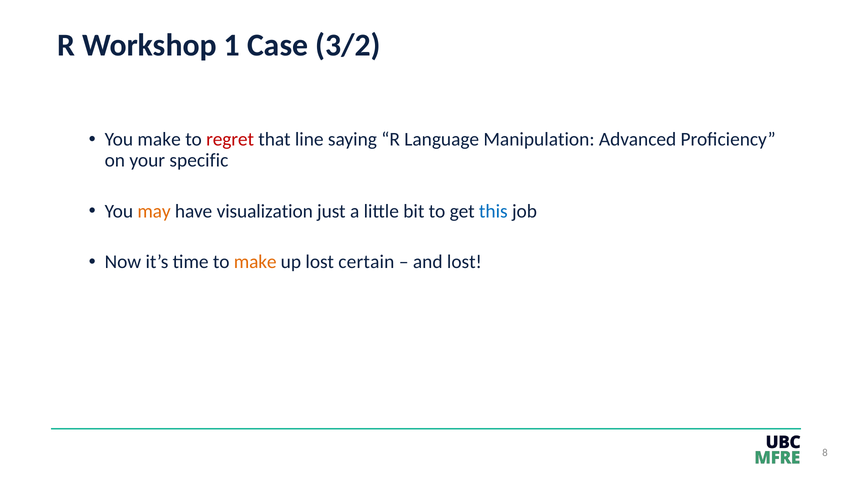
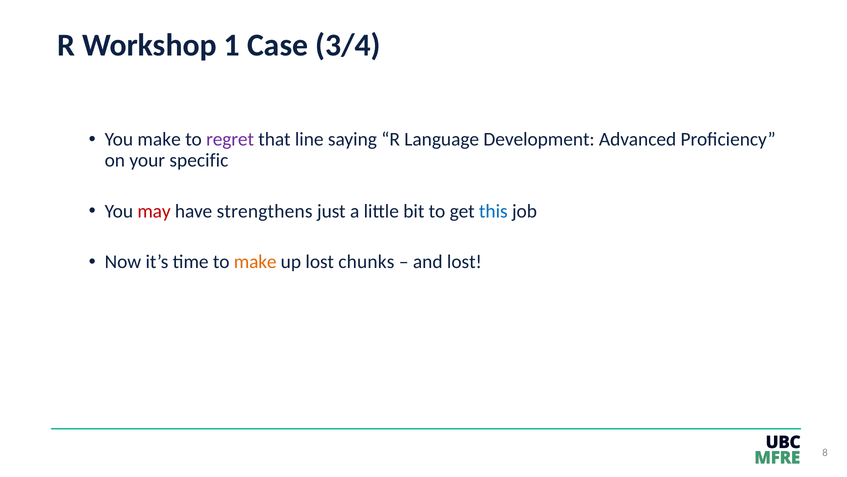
3/2: 3/2 -> 3/4
regret colour: red -> purple
Manipulation: Manipulation -> Development
may colour: orange -> red
visualization: visualization -> strengthens
certain: certain -> chunks
